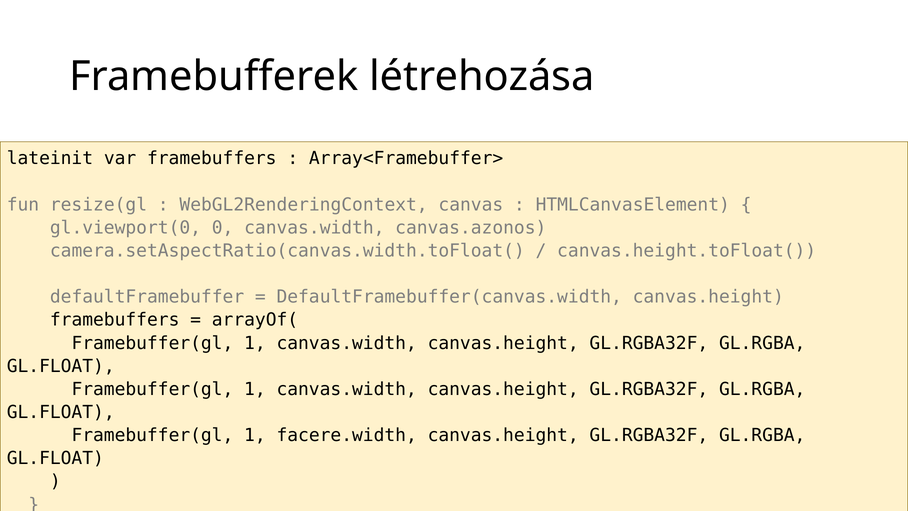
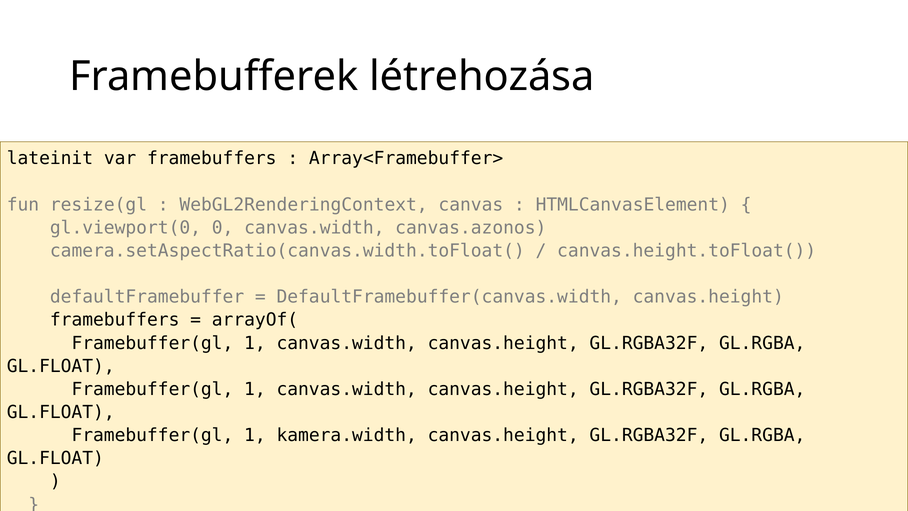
facere.width: facere.width -> kamera.width
